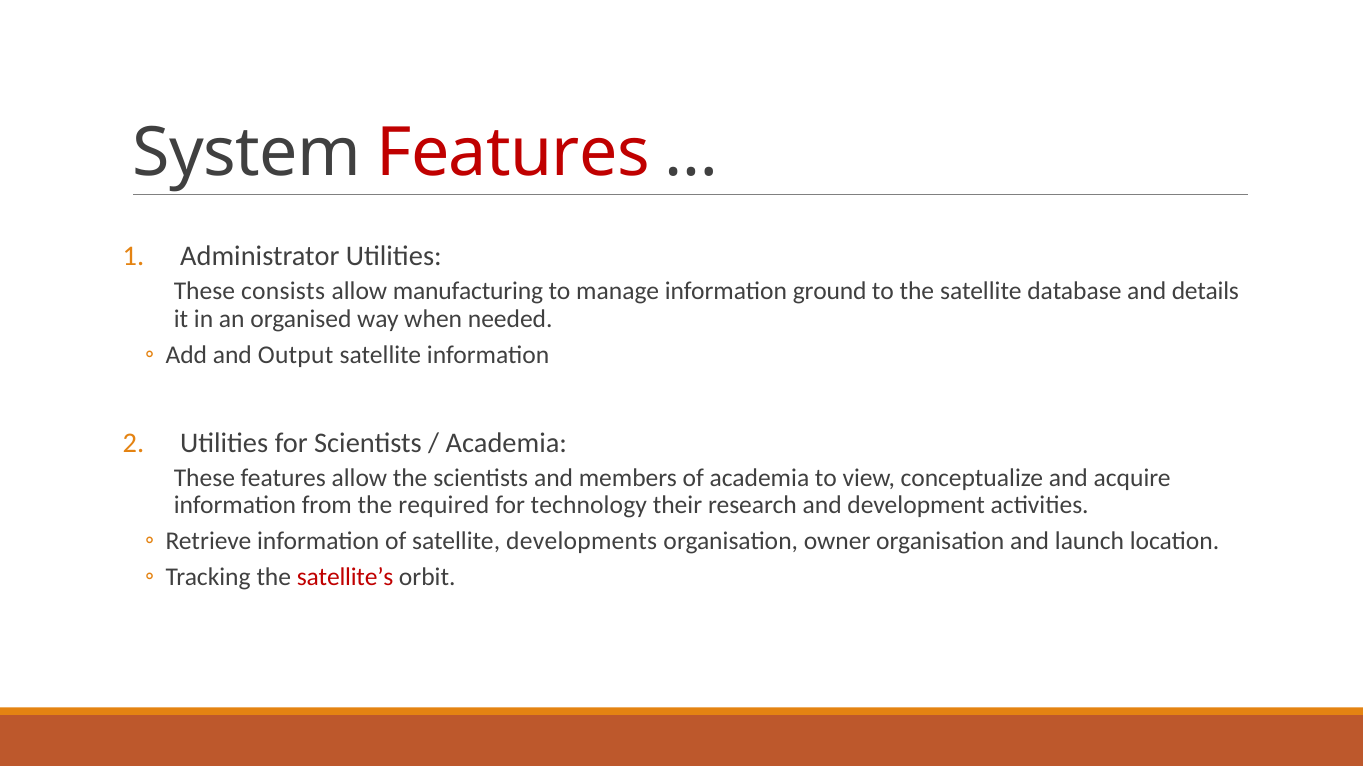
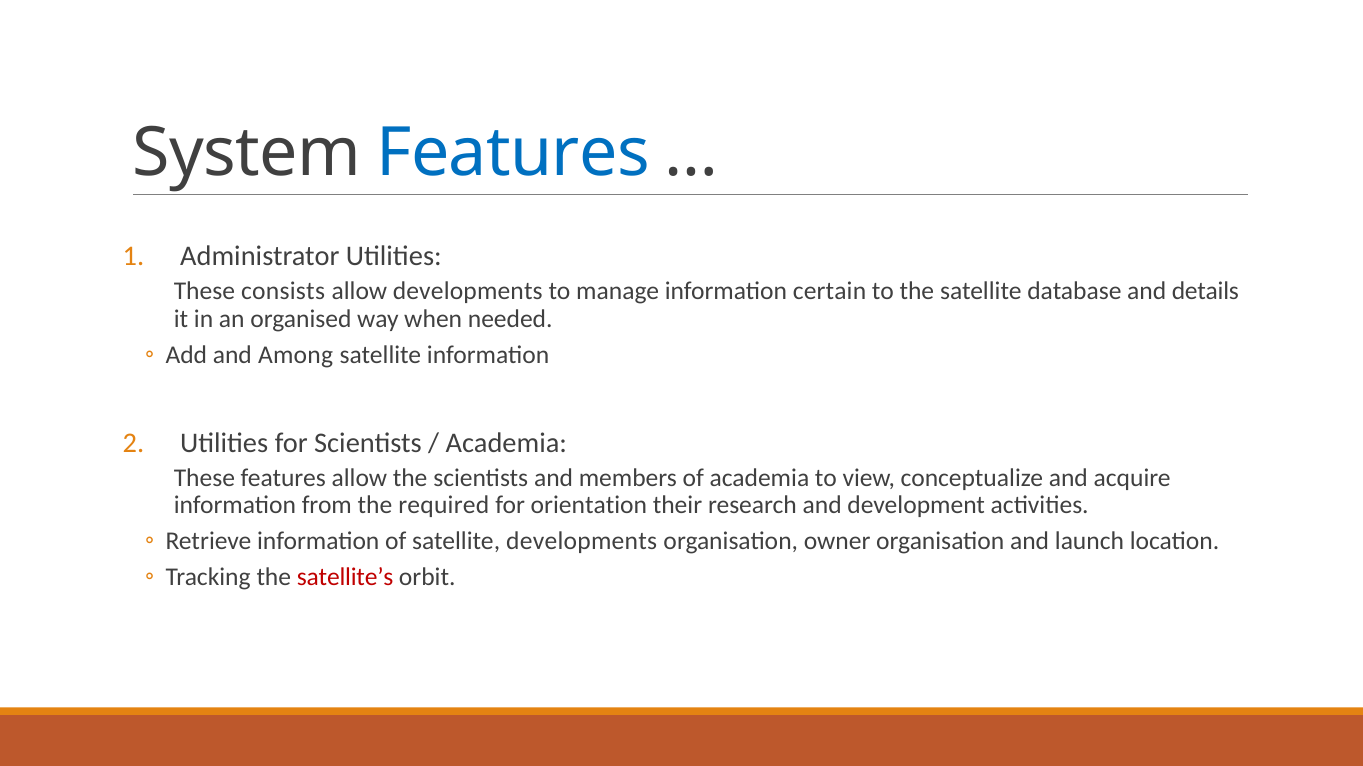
Features at (513, 153) colour: red -> blue
allow manufacturing: manufacturing -> developments
ground: ground -> certain
Output: Output -> Among
technology: technology -> orientation
